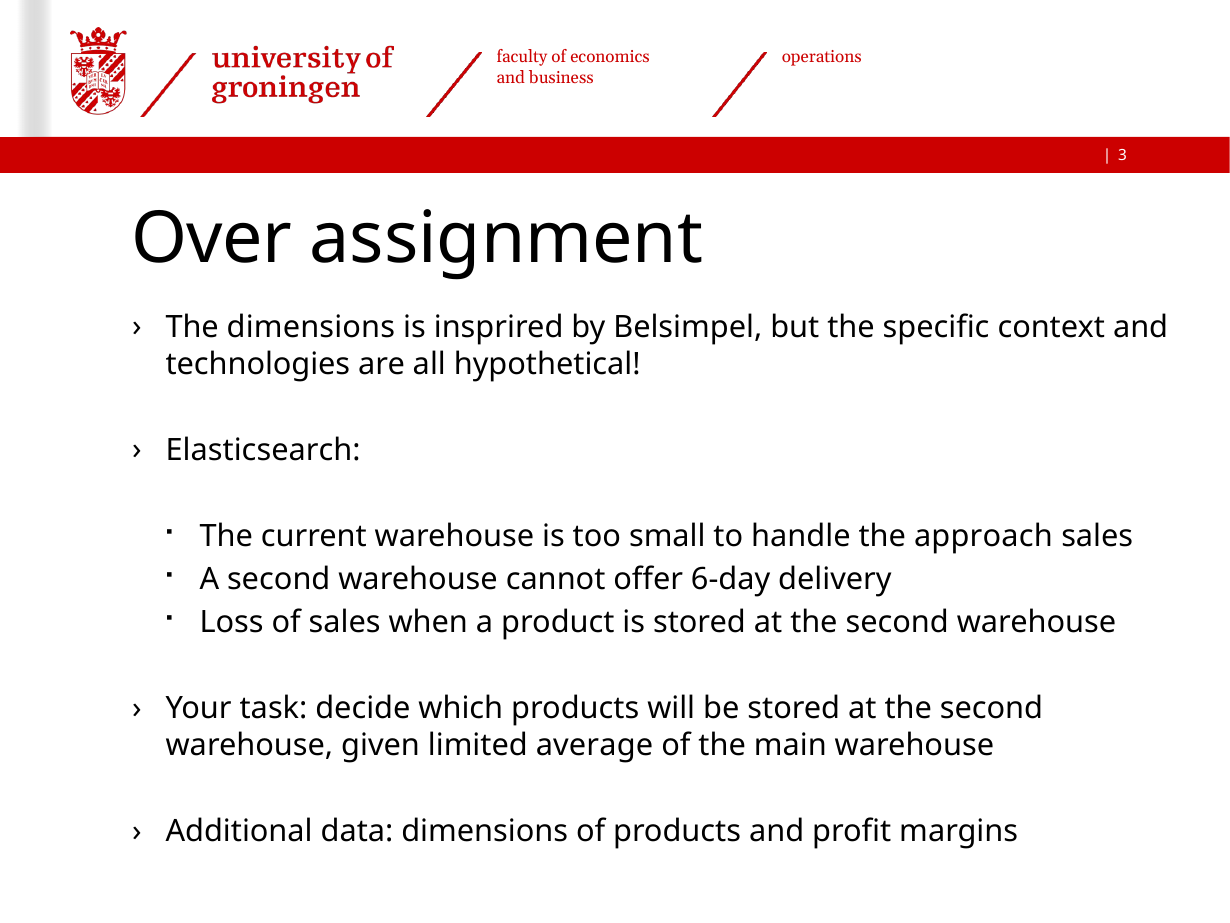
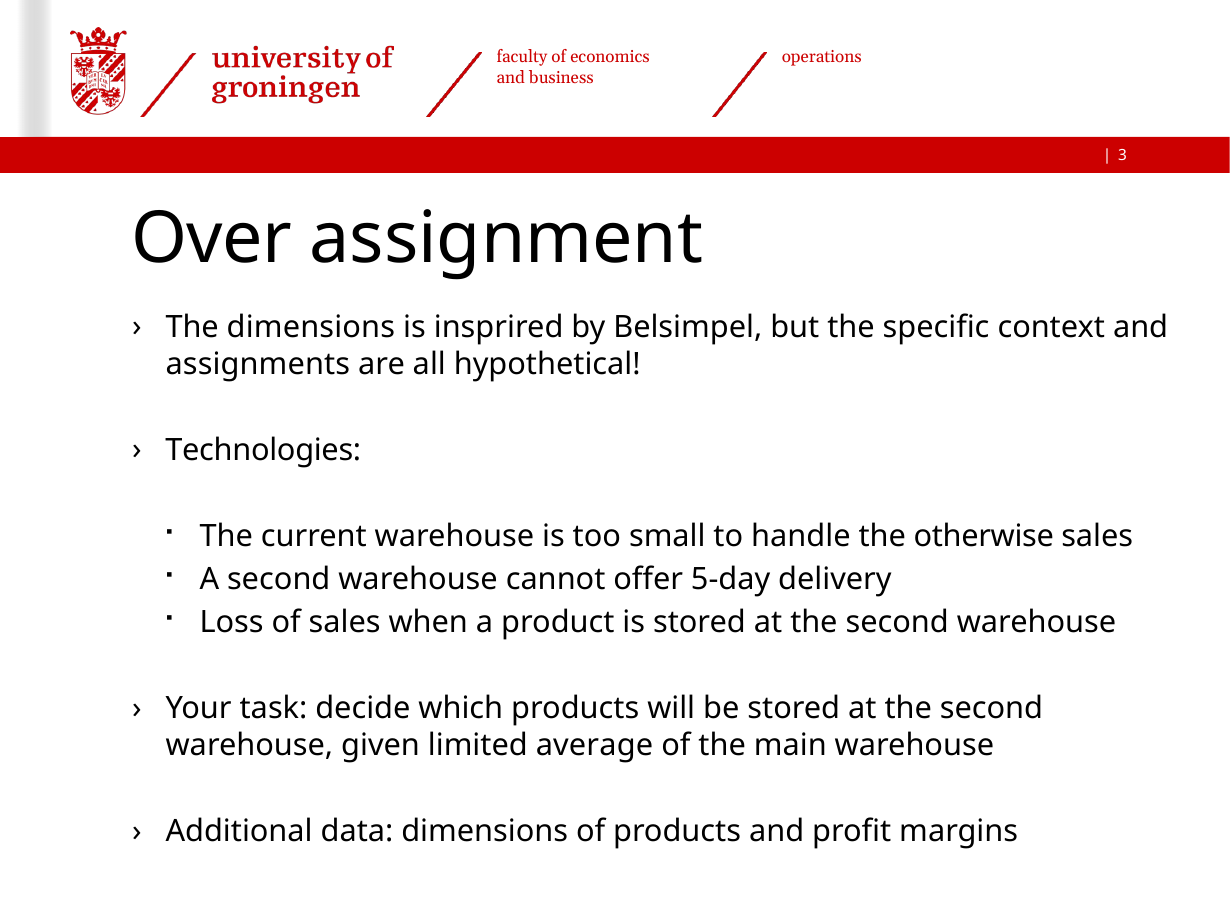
technologies: technologies -> assignments
Elasticsearch: Elasticsearch -> Technologies
approach: approach -> otherwise
6-day: 6-day -> 5-day
